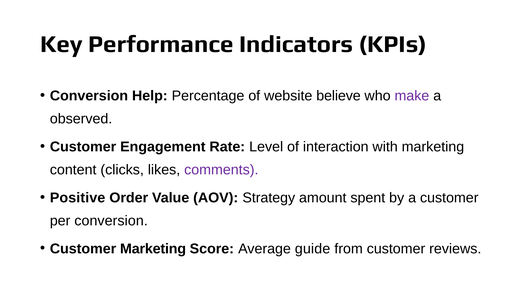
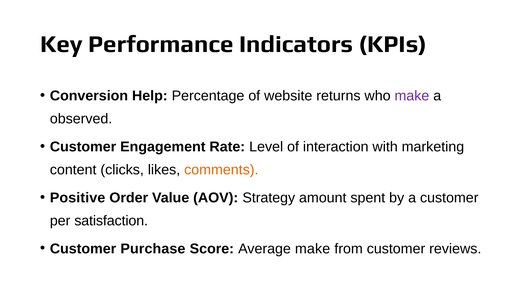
believe: believe -> returns
comments colour: purple -> orange
per conversion: conversion -> satisfaction
Customer Marketing: Marketing -> Purchase
Average guide: guide -> make
